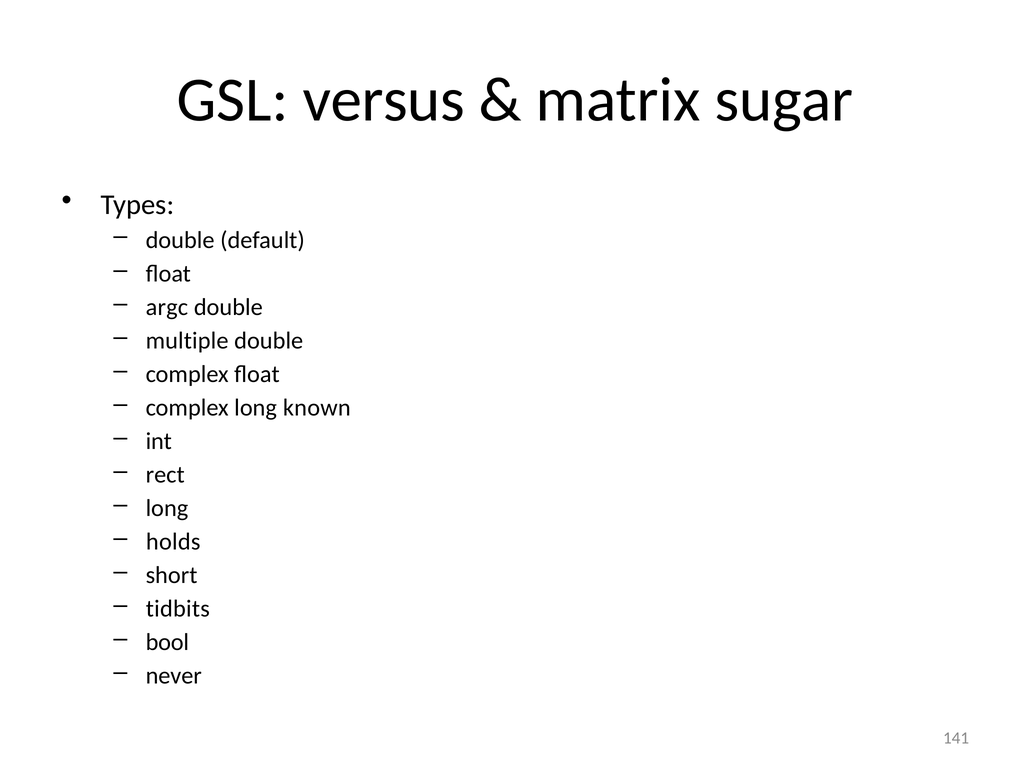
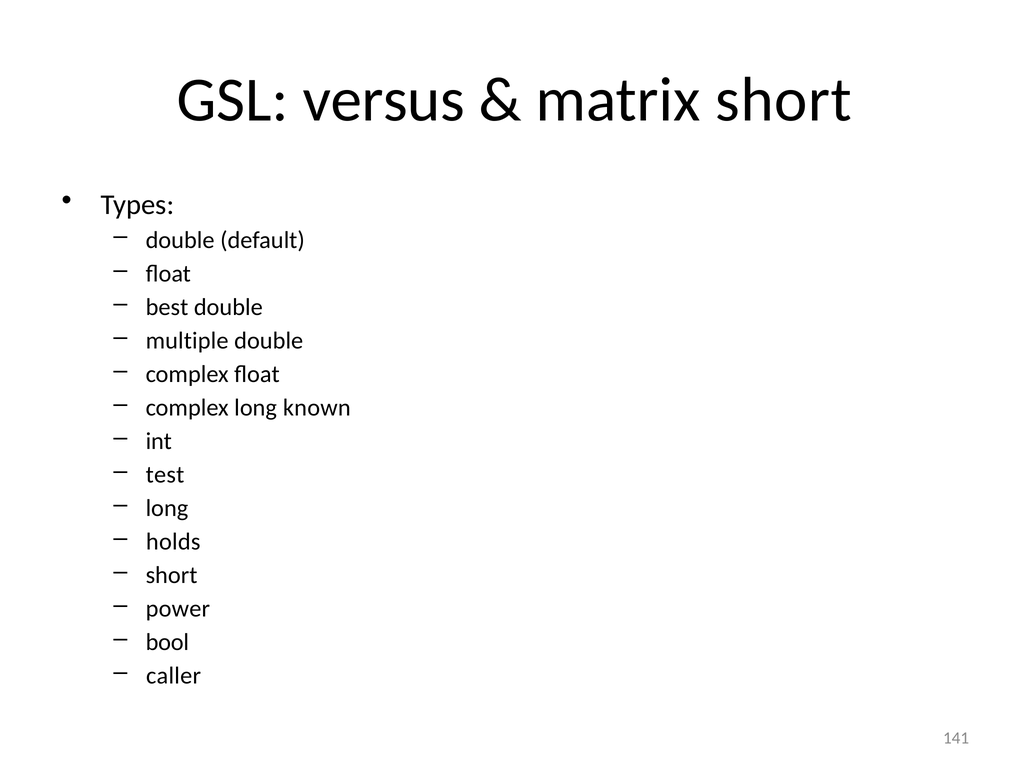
matrix sugar: sugar -> short
argc: argc -> best
rect: rect -> test
tidbits: tidbits -> power
never: never -> caller
